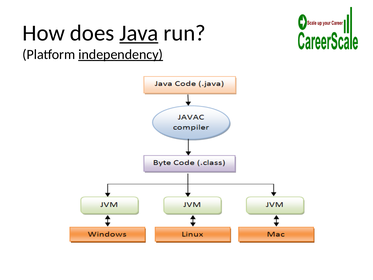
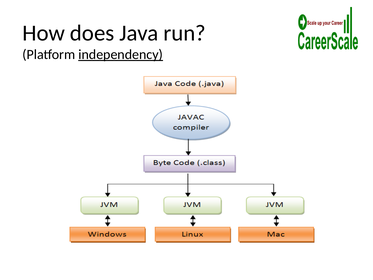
Java underline: present -> none
